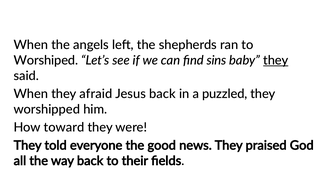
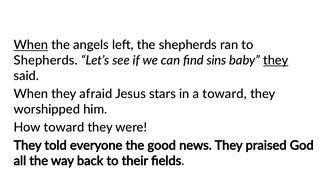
When at (31, 45) underline: none -> present
Worshiped at (46, 61): Worshiped -> Shepherds
Jesus back: back -> stars
a puzzled: puzzled -> toward
